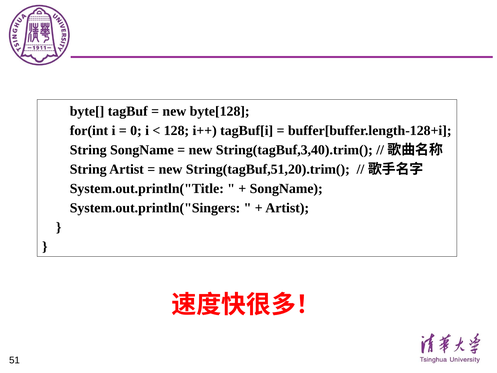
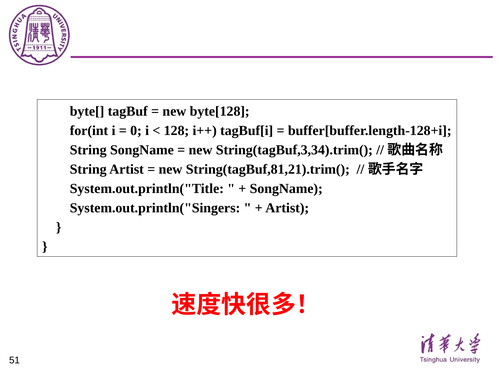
String(tagBuf,3,40).trim(: String(tagBuf,3,40).trim( -> String(tagBuf,3,34).trim(
String(tagBuf,51,20).trim(: String(tagBuf,51,20).trim( -> String(tagBuf,81,21).trim(
